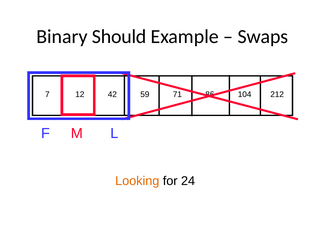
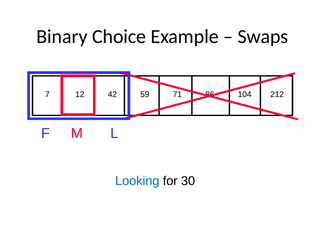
Should: Should -> Choice
Looking colour: orange -> blue
24: 24 -> 30
